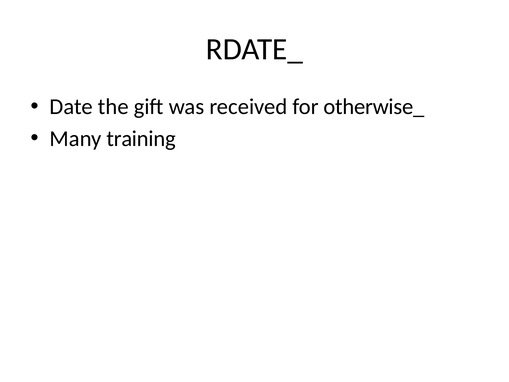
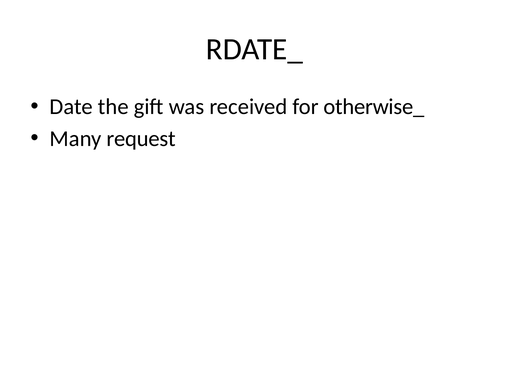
training: training -> request
